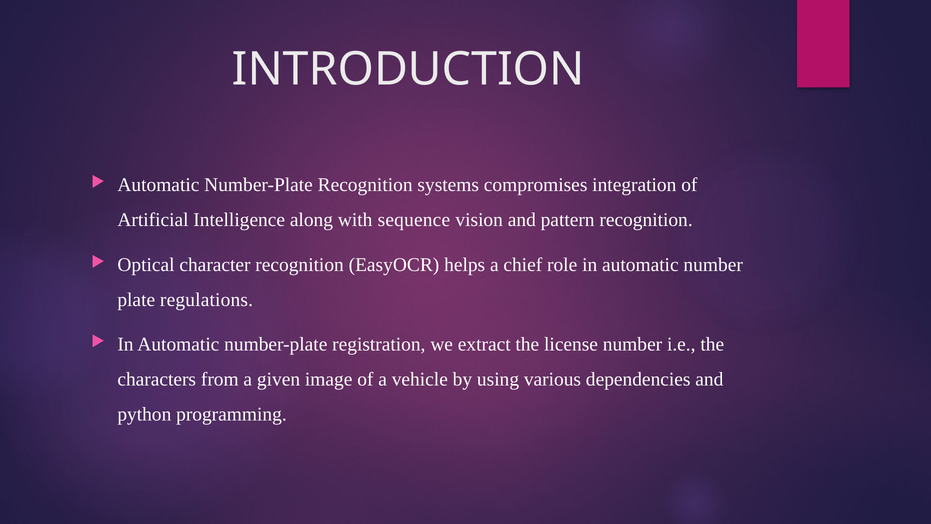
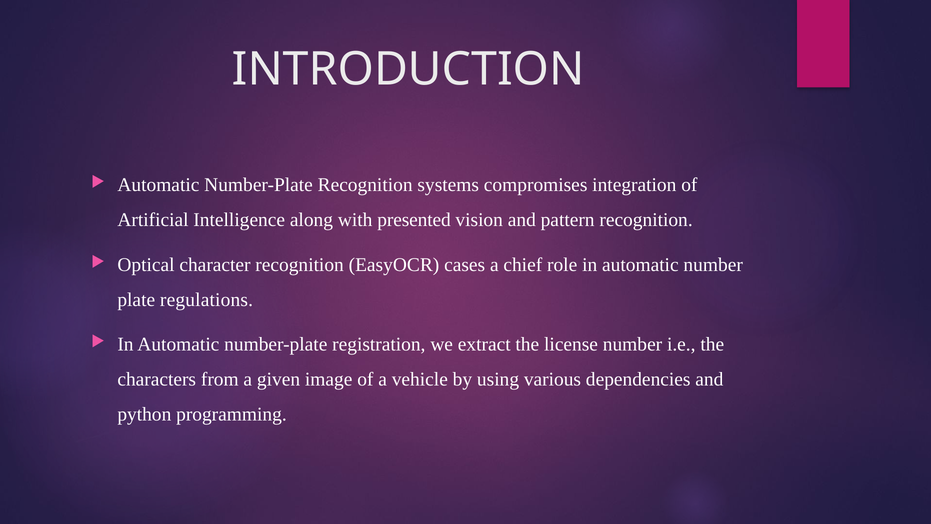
sequence: sequence -> presented
helps: helps -> cases
